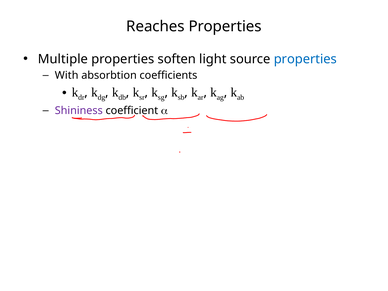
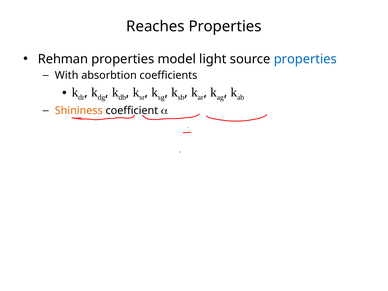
Multiple: Multiple -> Rehman
soften: soften -> model
Shininess colour: purple -> orange
